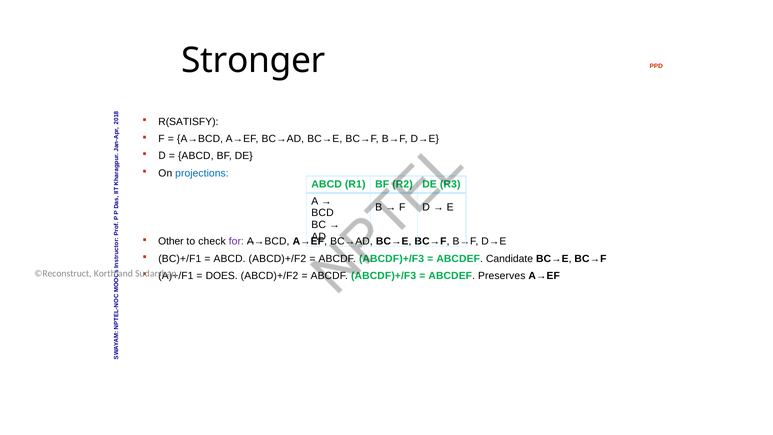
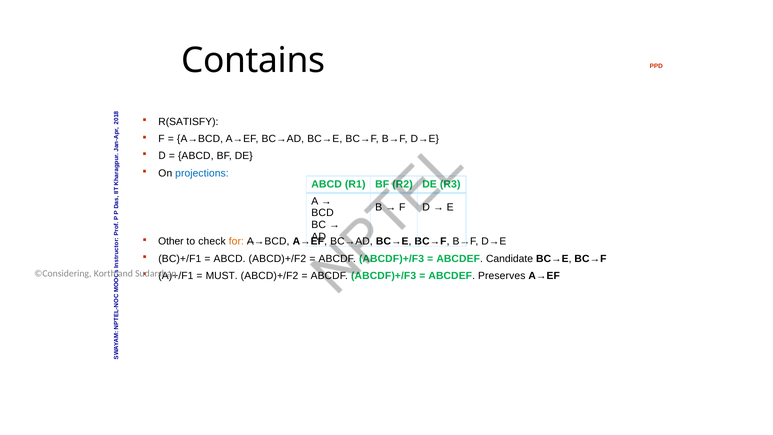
Stronger: Stronger -> Contains
for colour: purple -> orange
©Reconstruct: ©Reconstruct -> ©Considering
DOES: DOES -> MUST
